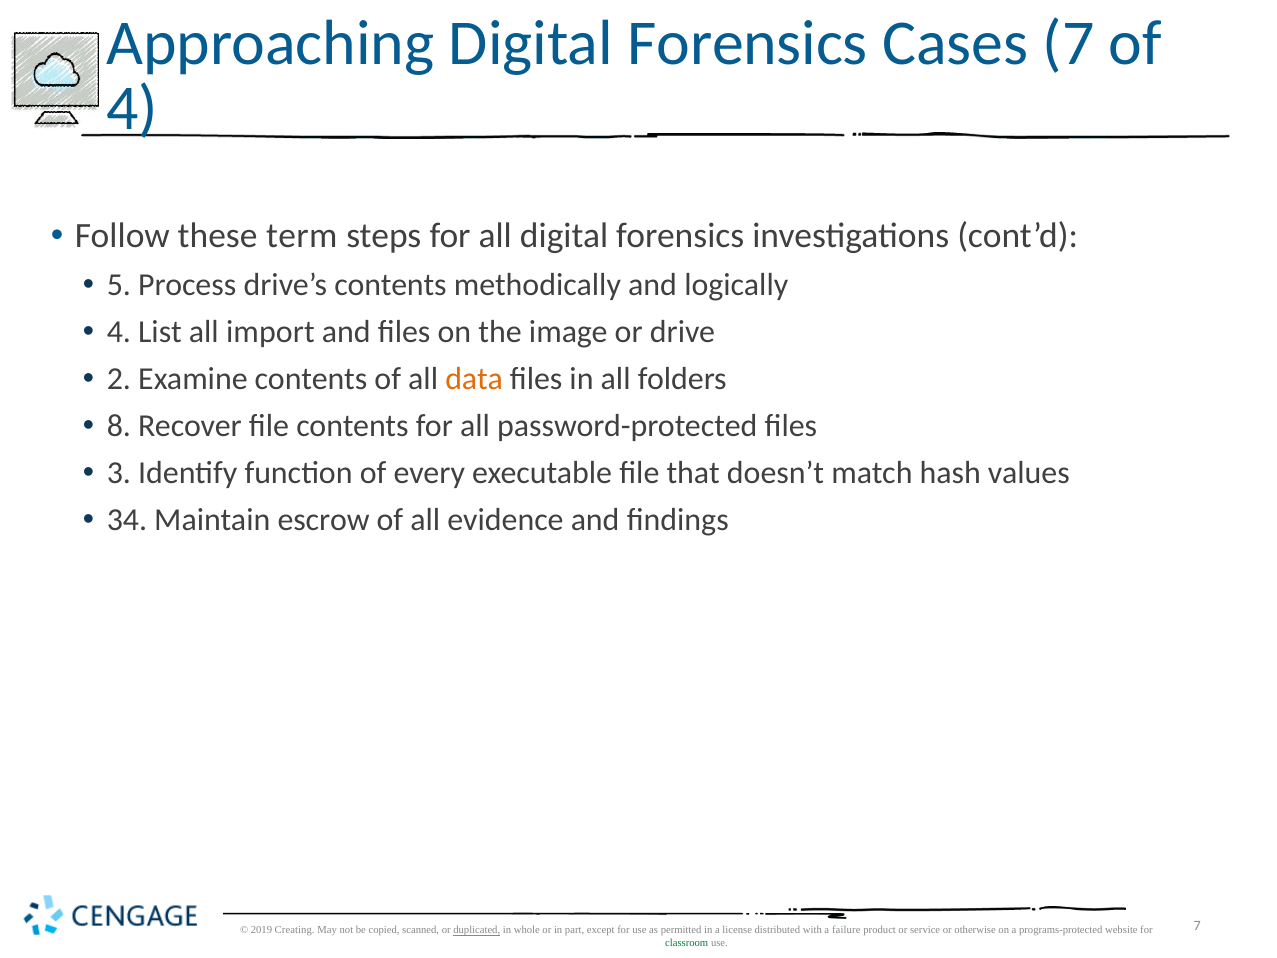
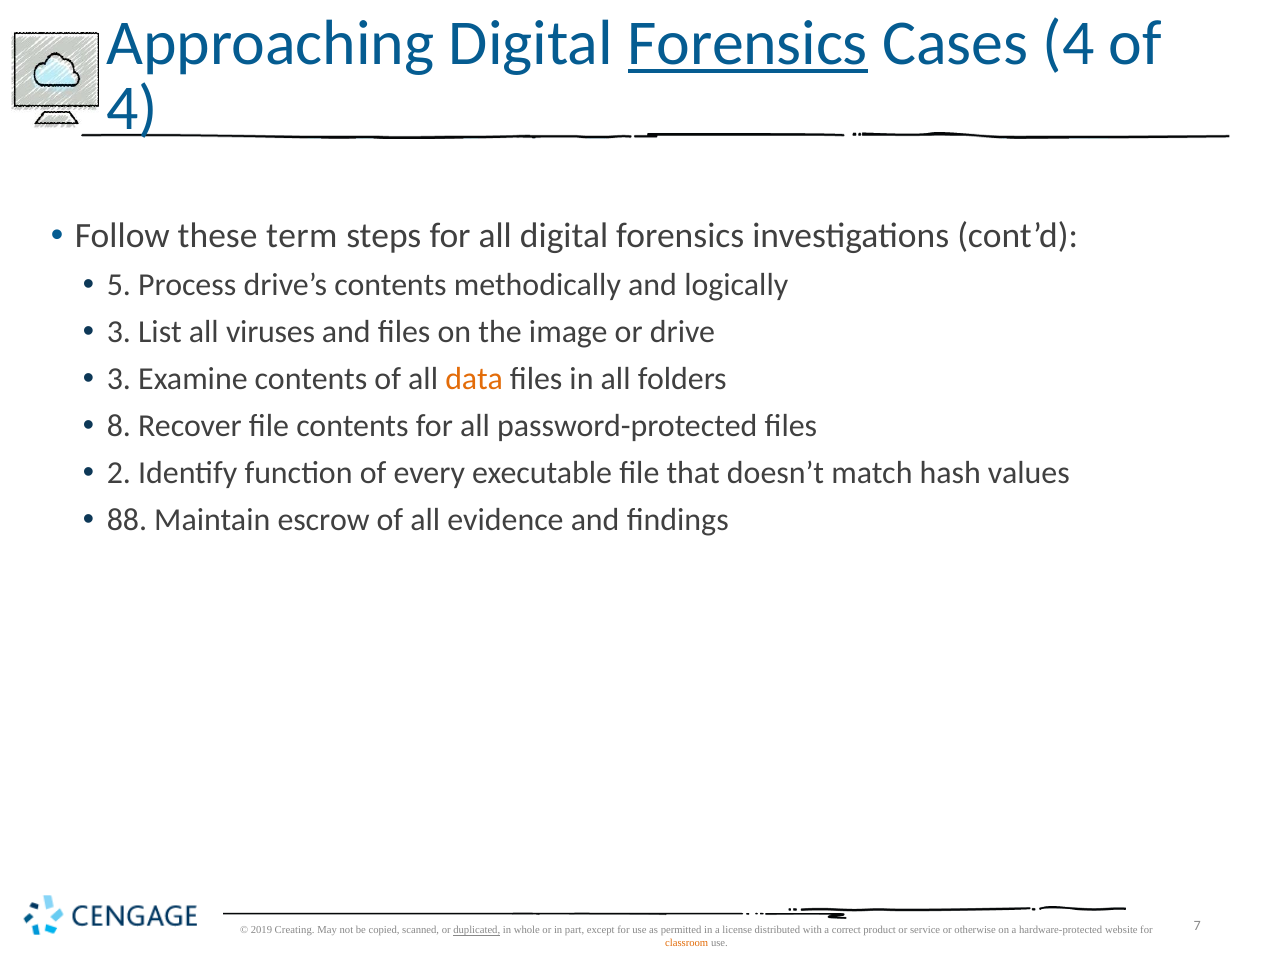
Forensics at (748, 43) underline: none -> present
Cases 7: 7 -> 4
4 at (119, 332): 4 -> 3
import: import -> viruses
2 at (119, 379): 2 -> 3
3: 3 -> 2
34: 34 -> 88
failure: failure -> correct
programs-protected: programs-protected -> hardware-protected
classroom colour: green -> orange
